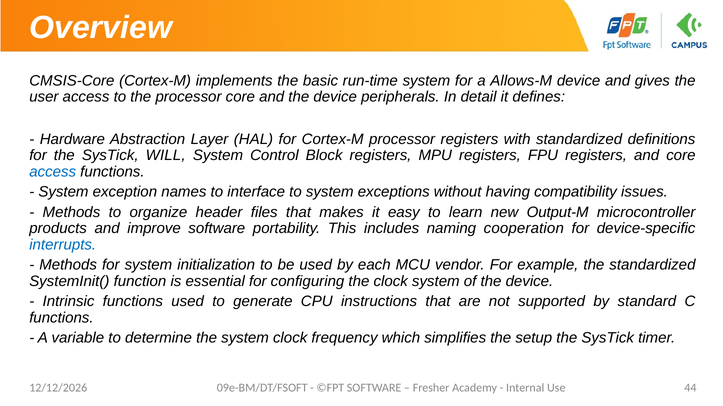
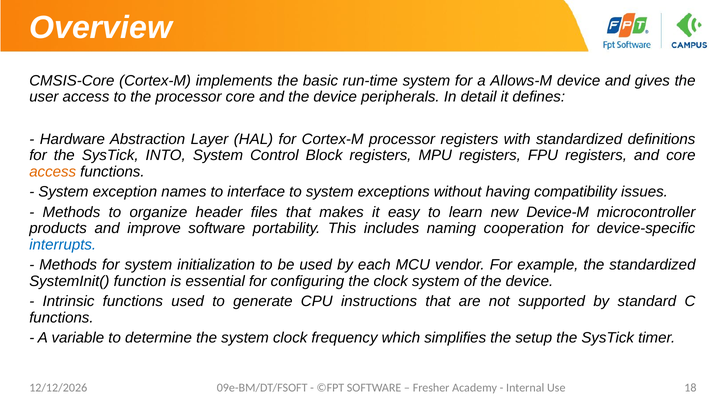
WILL: WILL -> INTO
access at (53, 172) colour: blue -> orange
Output-M: Output-M -> Device-M
44: 44 -> 18
